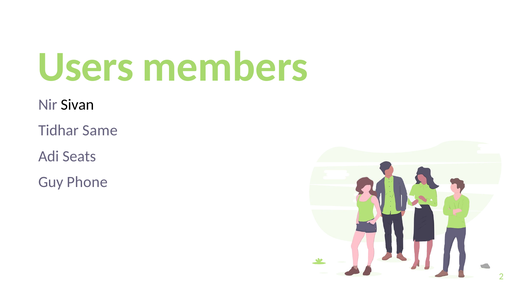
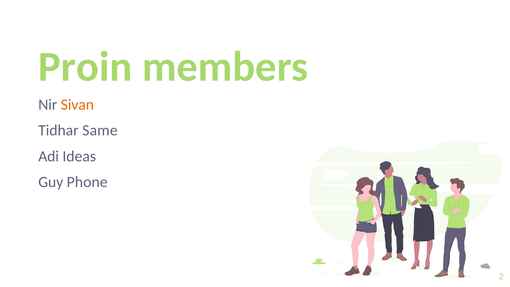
Users: Users -> Proin
Sivan colour: black -> orange
Seats: Seats -> Ideas
